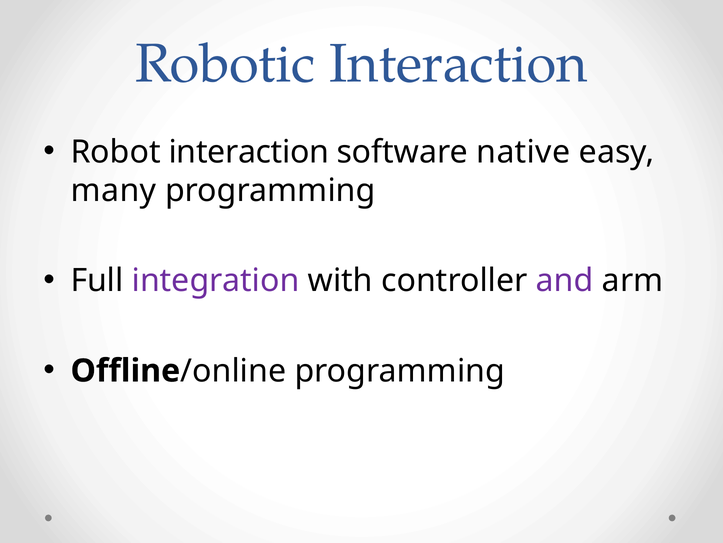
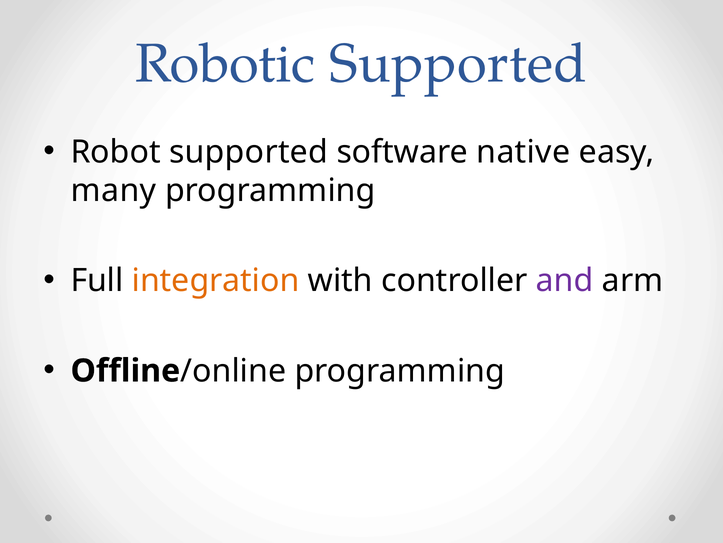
Robotic Interaction: Interaction -> Supported
Robot interaction: interaction -> supported
integration colour: purple -> orange
